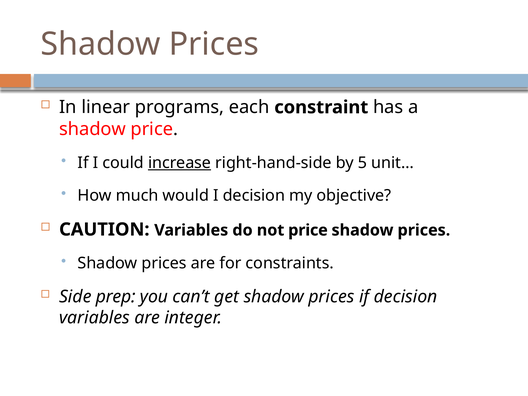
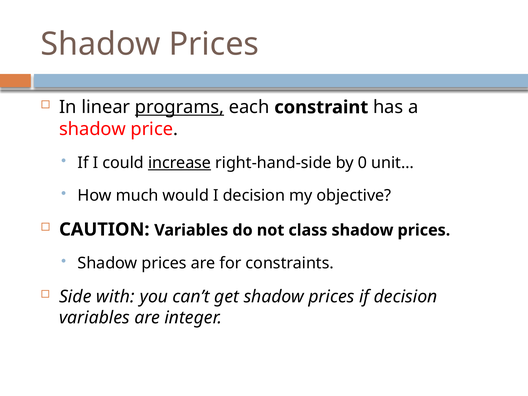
programs underline: none -> present
5: 5 -> 0
not price: price -> class
prep: prep -> with
